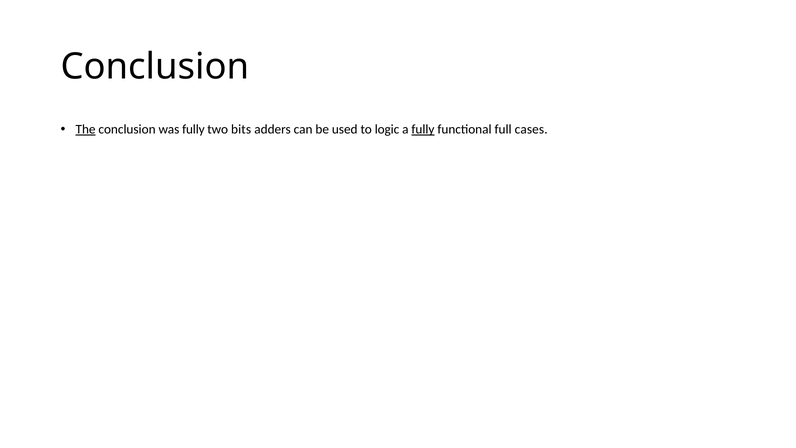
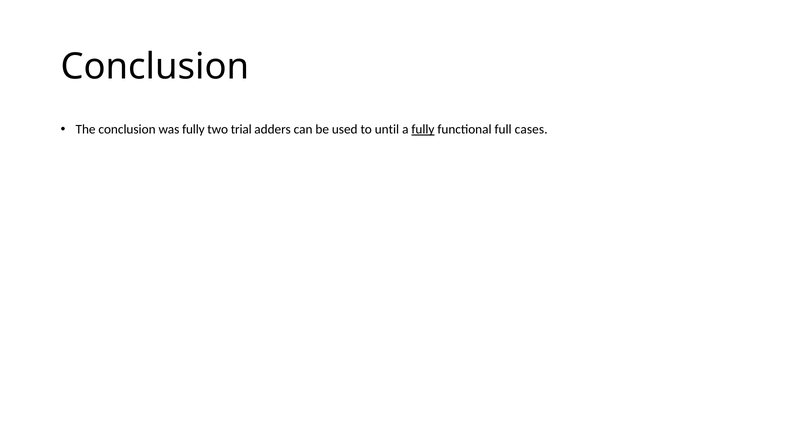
The underline: present -> none
bits: bits -> trial
logic: logic -> until
